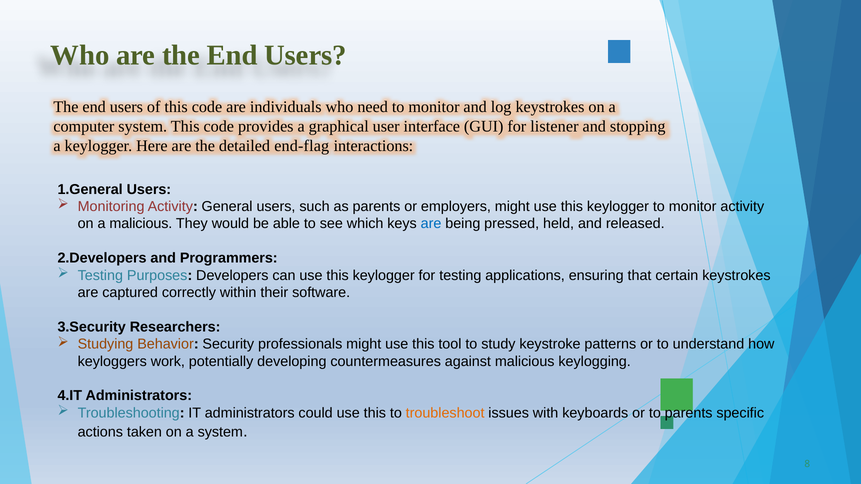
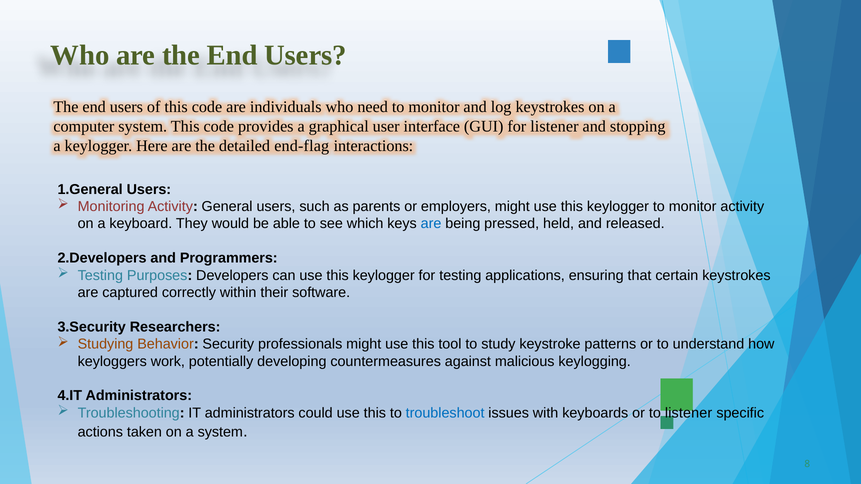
a malicious: malicious -> keyboard
troubleshoot colour: orange -> blue
to parents: parents -> listener
